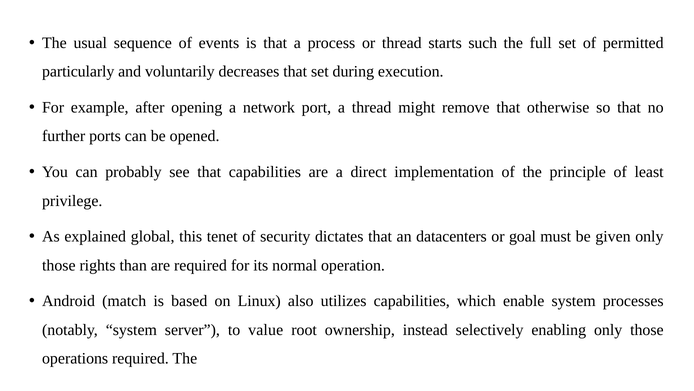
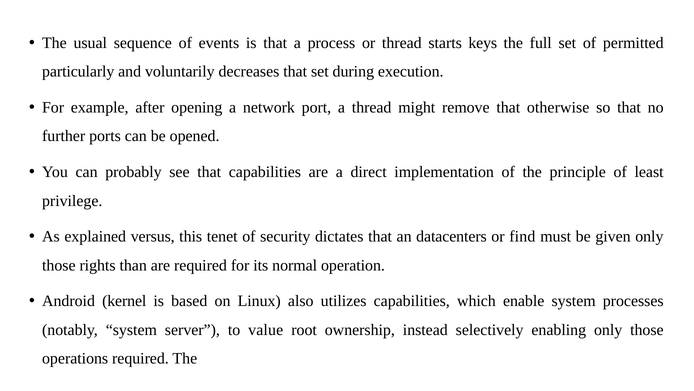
such: such -> keys
global: global -> versus
goal: goal -> find
match: match -> kernel
